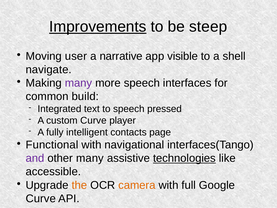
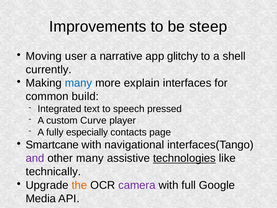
Improvements underline: present -> none
visible: visible -> glitchy
navigate: navigate -> currently
many at (78, 83) colour: purple -> blue
more speech: speech -> explain
intelligent: intelligent -> especially
Functional: Functional -> Smartcane
accessible: accessible -> technically
camera colour: orange -> purple
Curve at (41, 198): Curve -> Media
